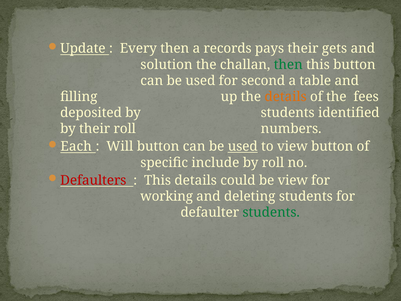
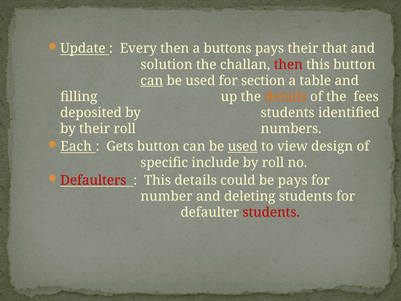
records: records -> buttons
gets: gets -> that
then at (288, 65) colour: green -> red
can at (152, 81) underline: none -> present
second: second -> section
Will: Will -> Gets
view button: button -> design
be view: view -> pays
working: working -> number
students at (271, 212) colour: green -> red
